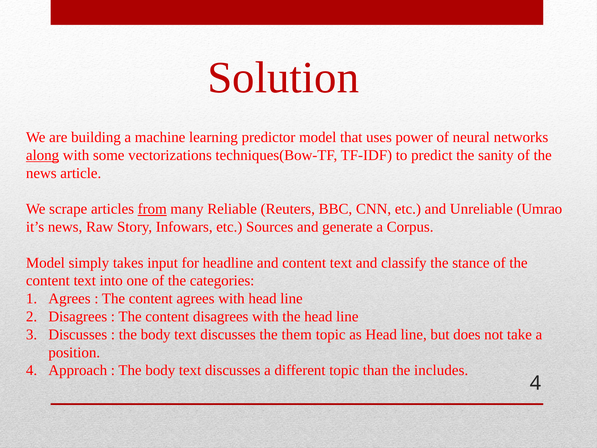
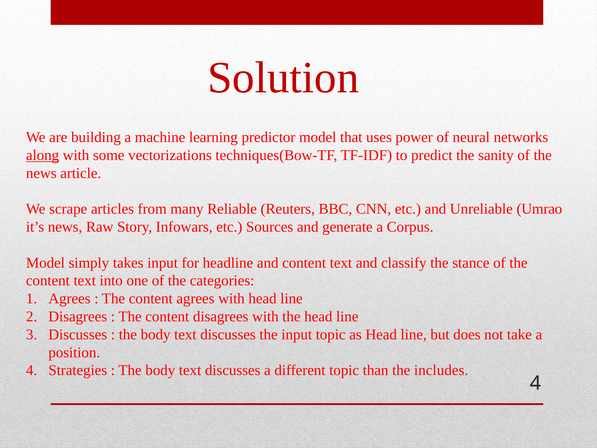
from underline: present -> none
the them: them -> input
Approach: Approach -> Strategies
